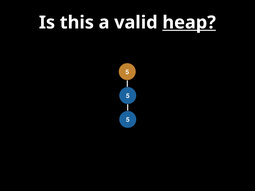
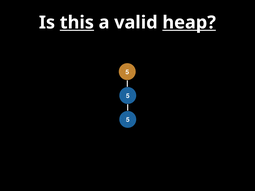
this underline: none -> present
